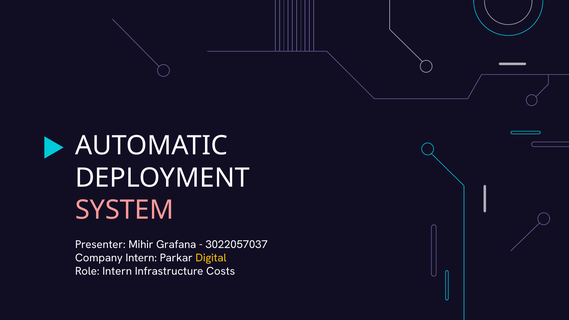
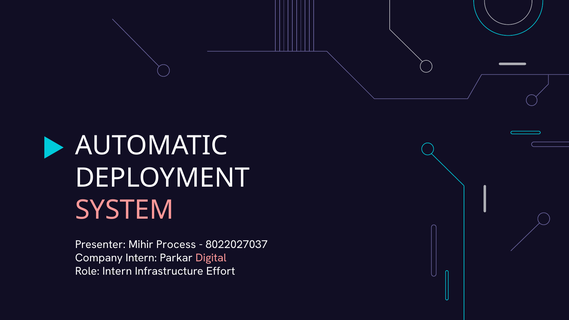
Grafana: Grafana -> Process
3022057037: 3022057037 -> 8022027037
Digital colour: yellow -> pink
Costs: Costs -> Effort
